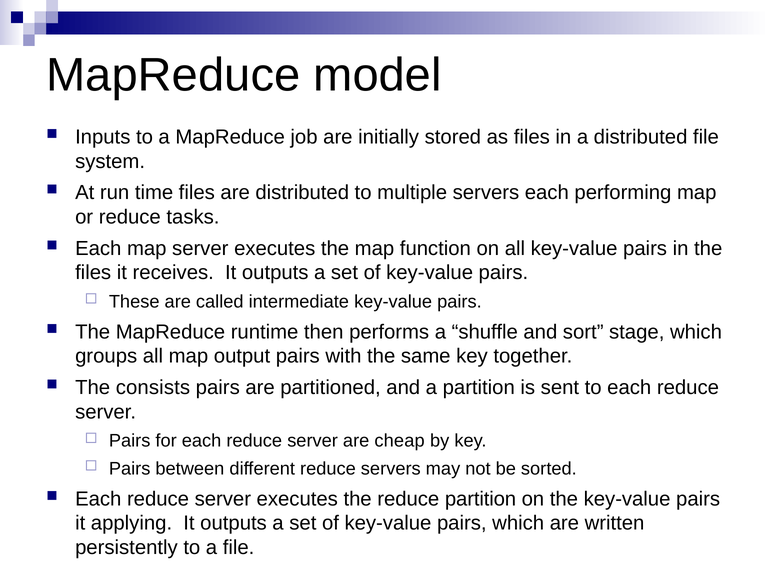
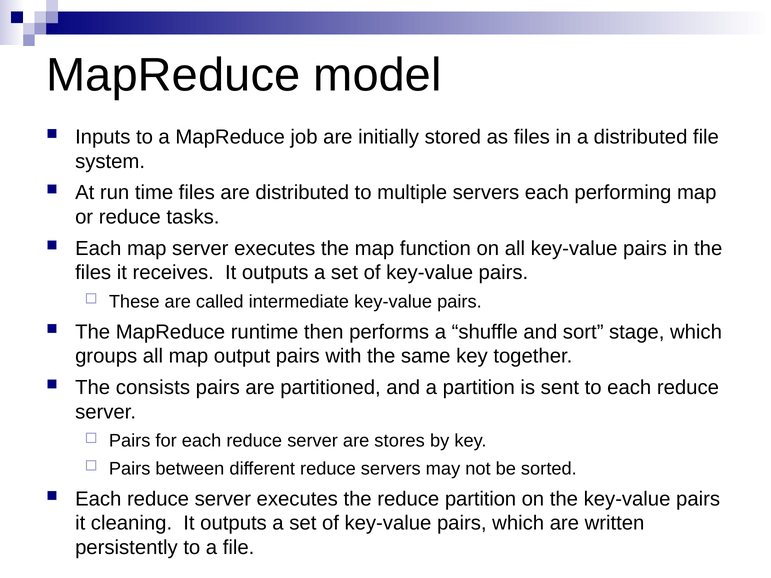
cheap: cheap -> stores
applying: applying -> cleaning
